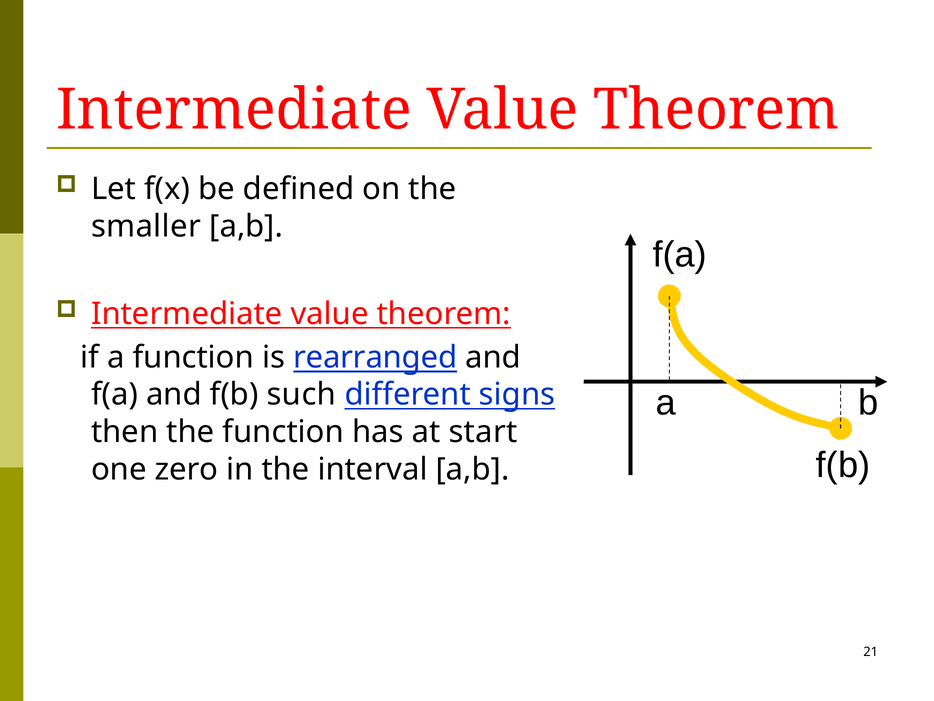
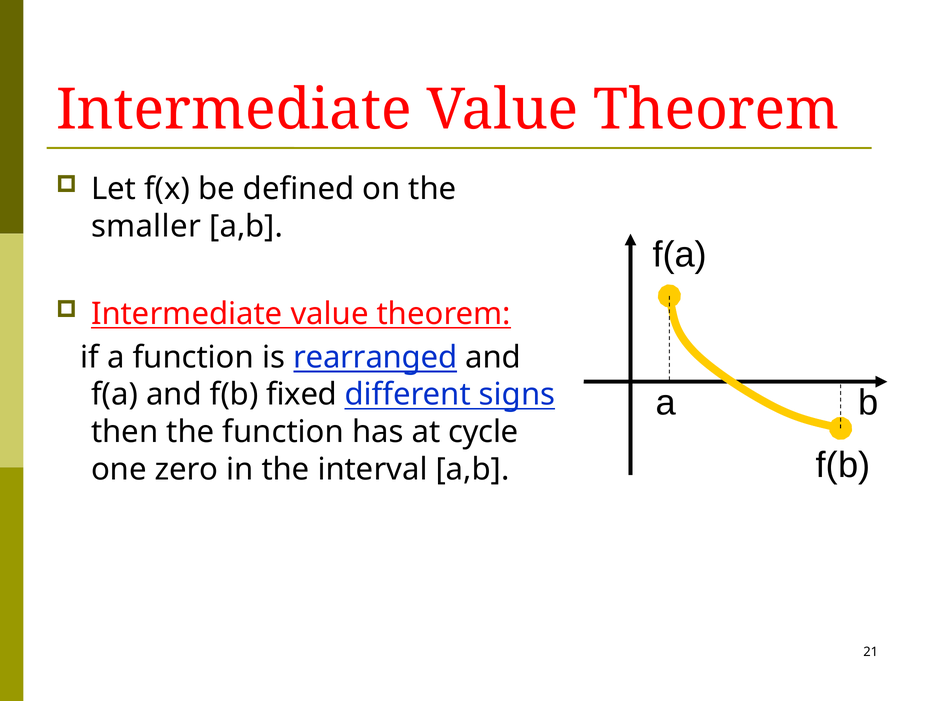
such: such -> fixed
start: start -> cycle
